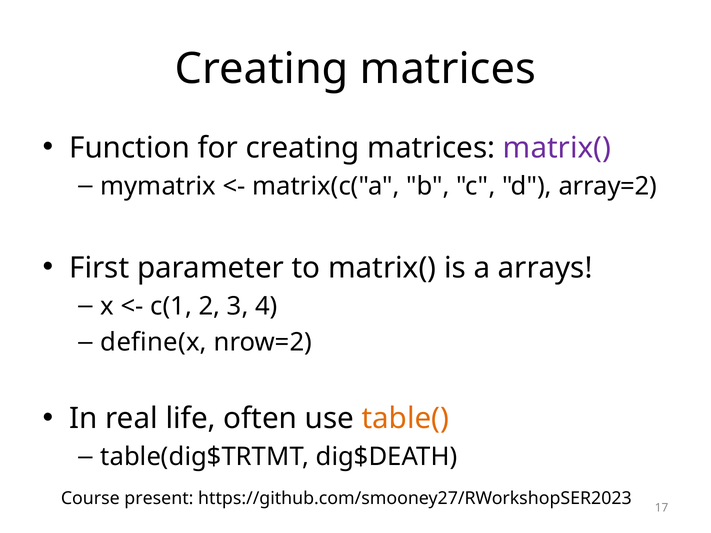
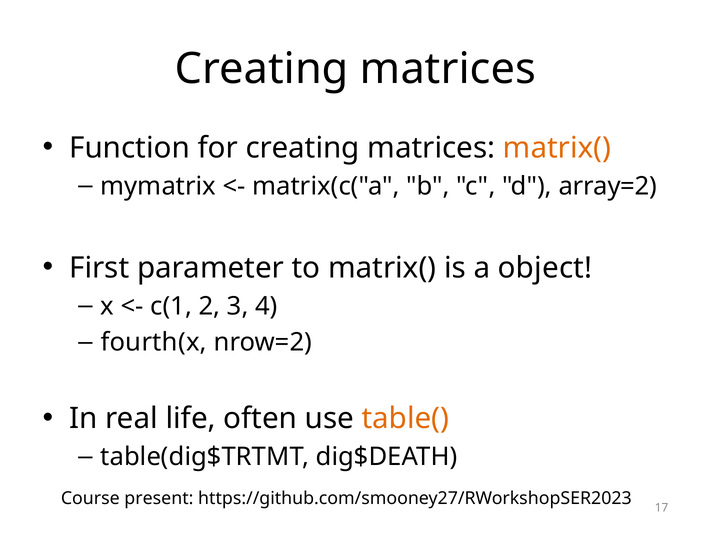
matrix( at (557, 148) colour: purple -> orange
arrays: arrays -> object
define(x: define(x -> fourth(x
